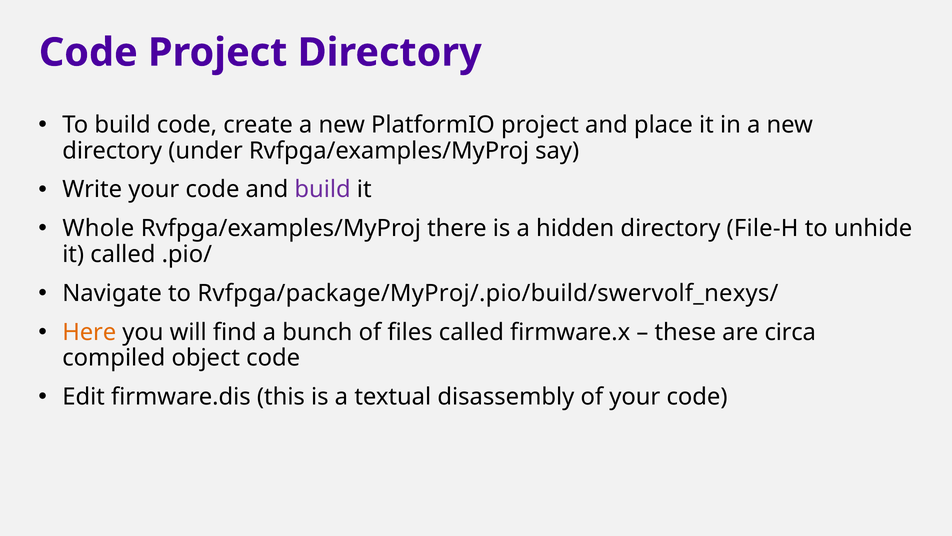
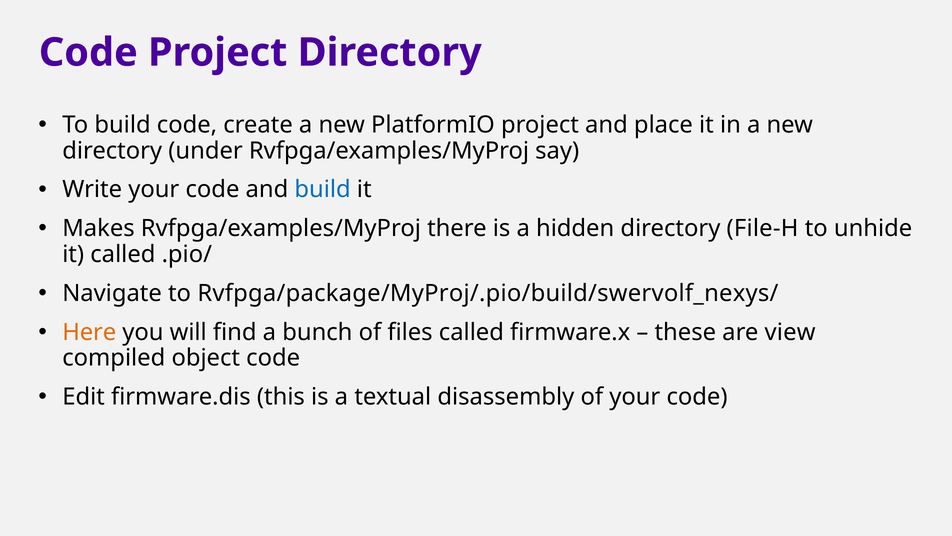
build at (323, 189) colour: purple -> blue
Whole: Whole -> Makes
circa: circa -> view
